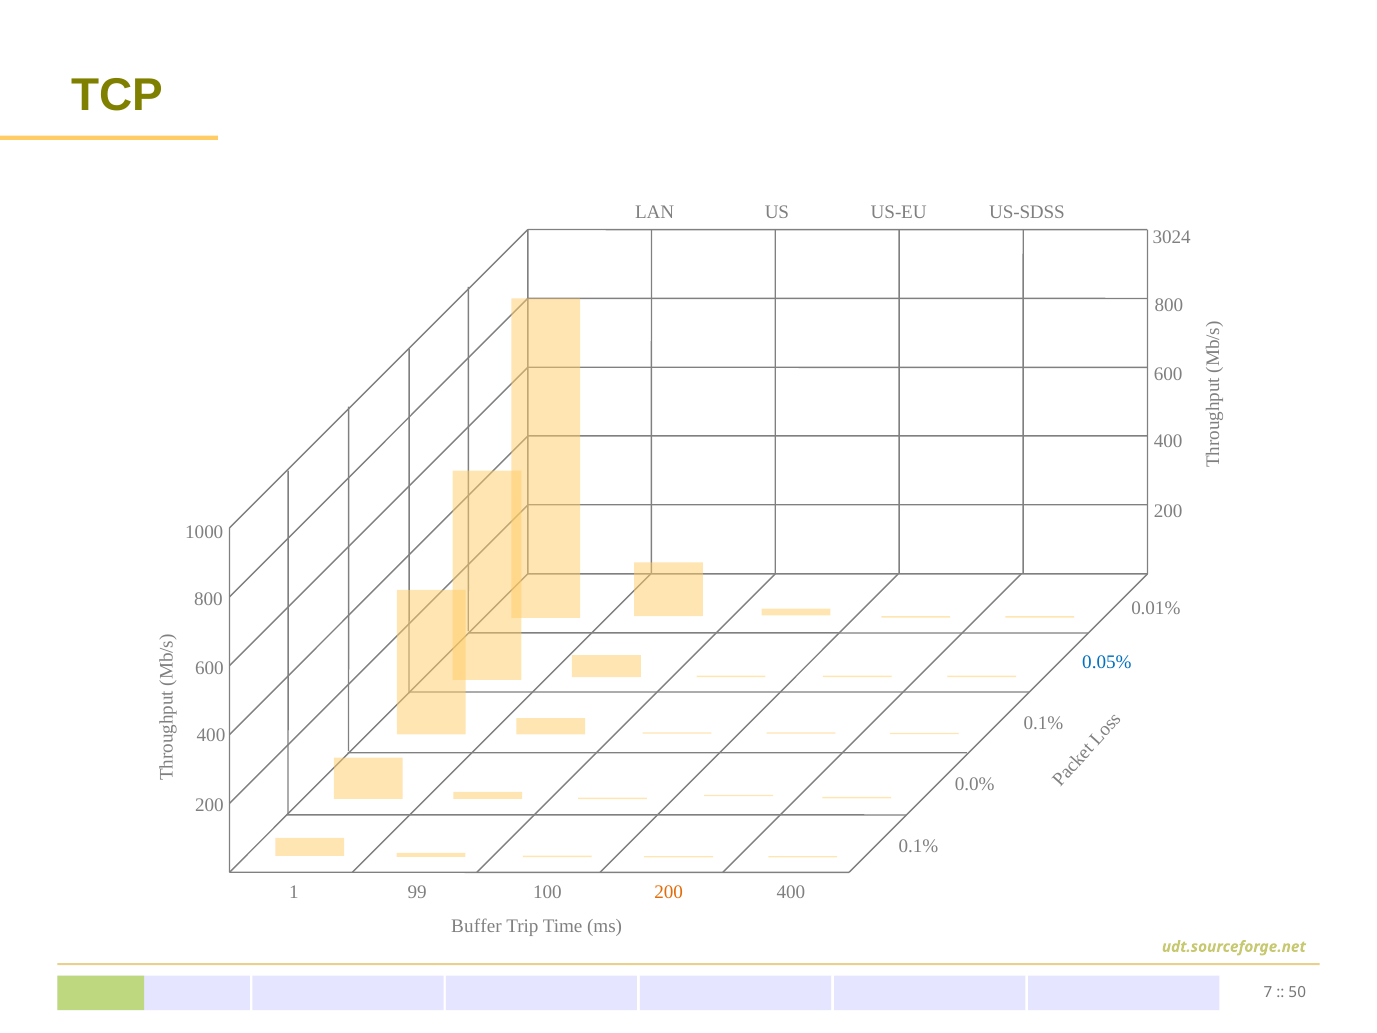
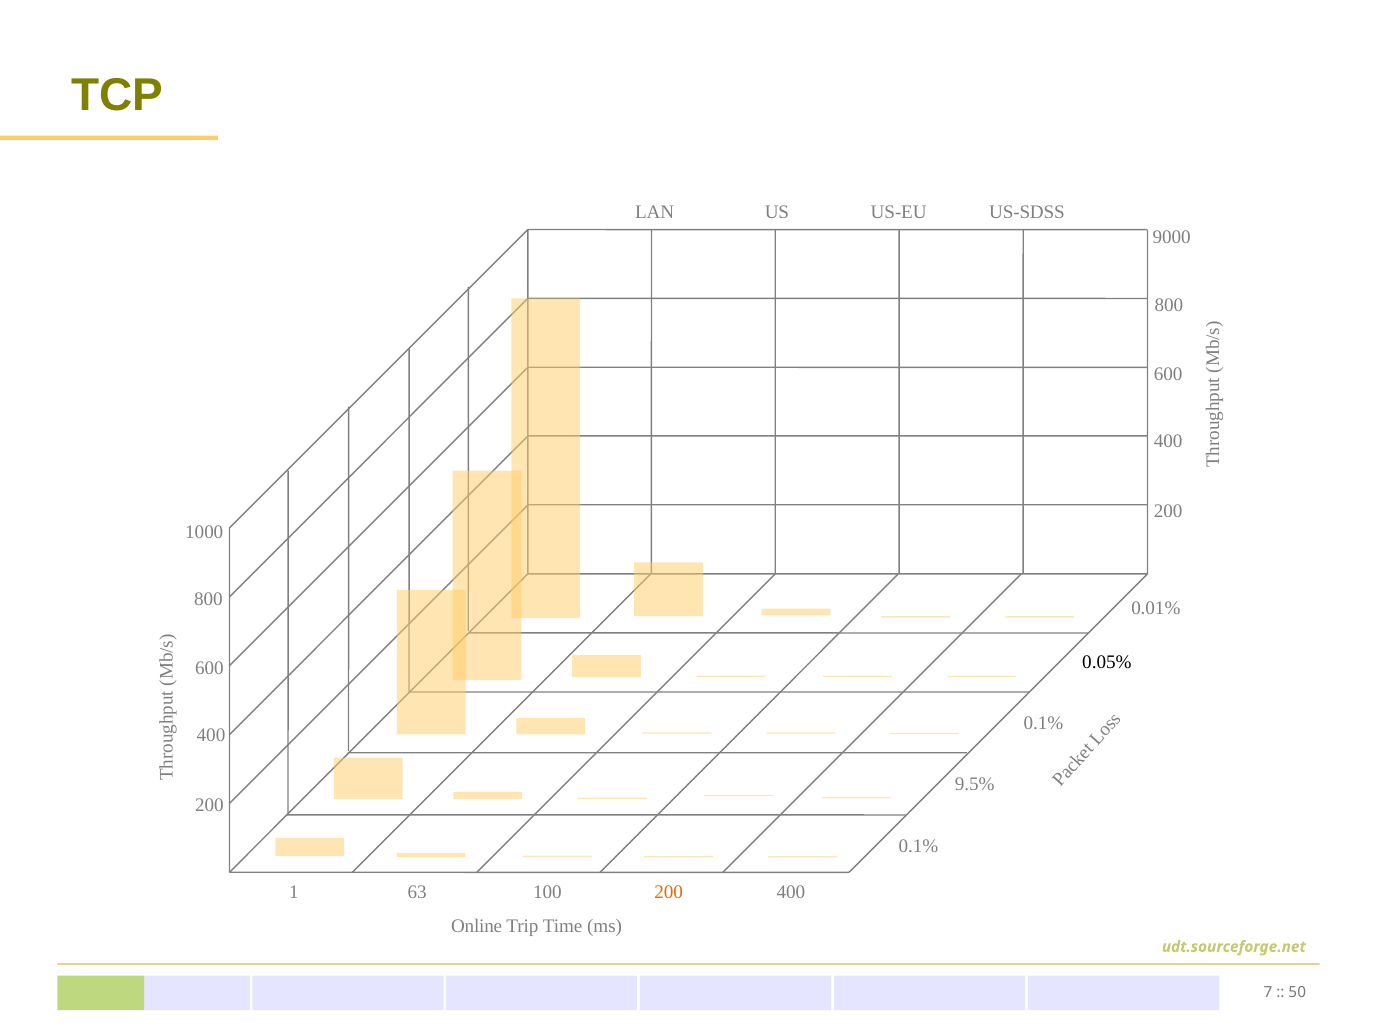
3024: 3024 -> 9000
0.05% colour: blue -> black
0.0%: 0.0% -> 9.5%
99: 99 -> 63
Buffer: Buffer -> Online
